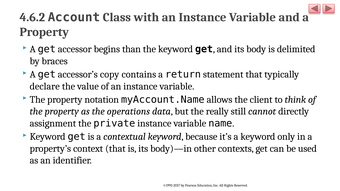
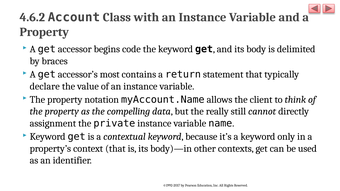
than: than -> code
copy: copy -> most
operations: operations -> compelling
